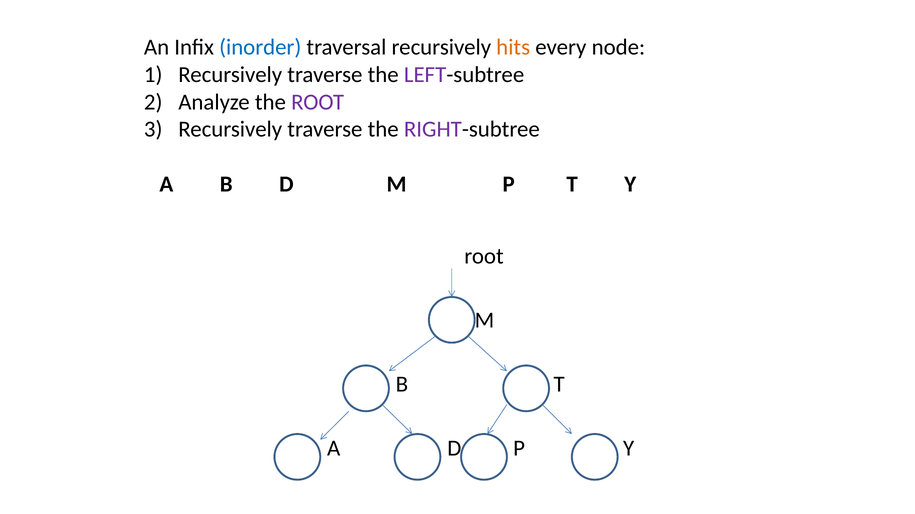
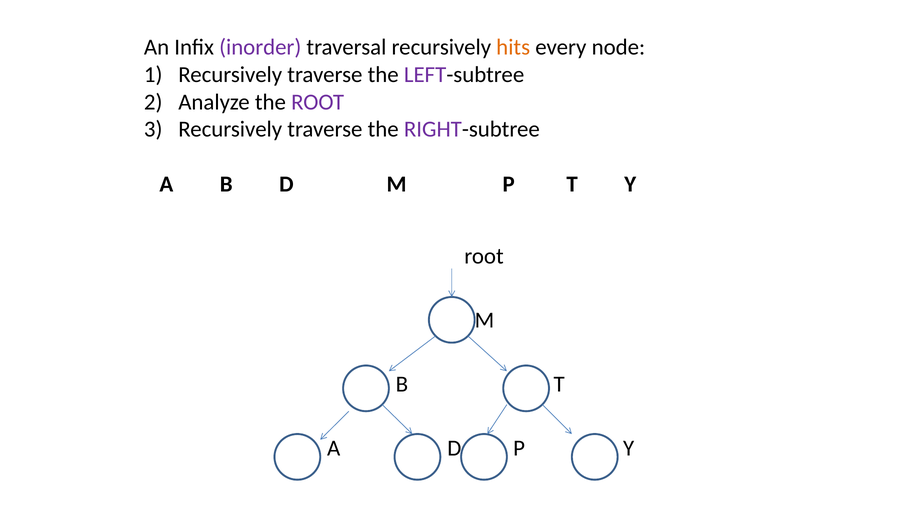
inorder colour: blue -> purple
